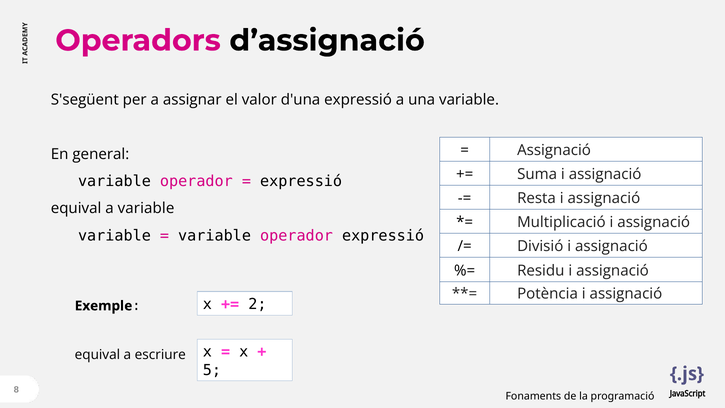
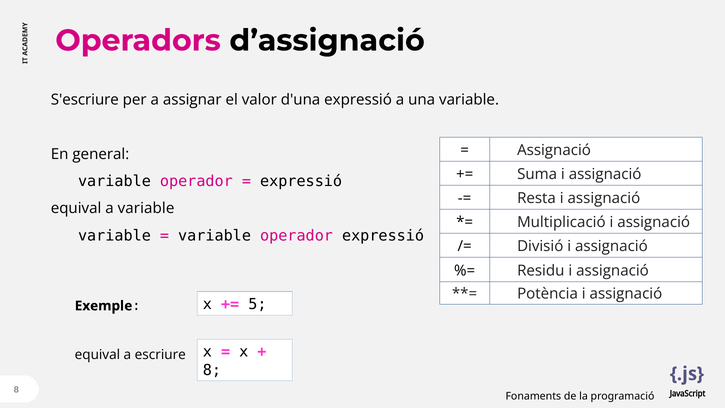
S'següent: S'següent -> S'escriure
2: 2 -> 5
5 at (212, 370): 5 -> 8
